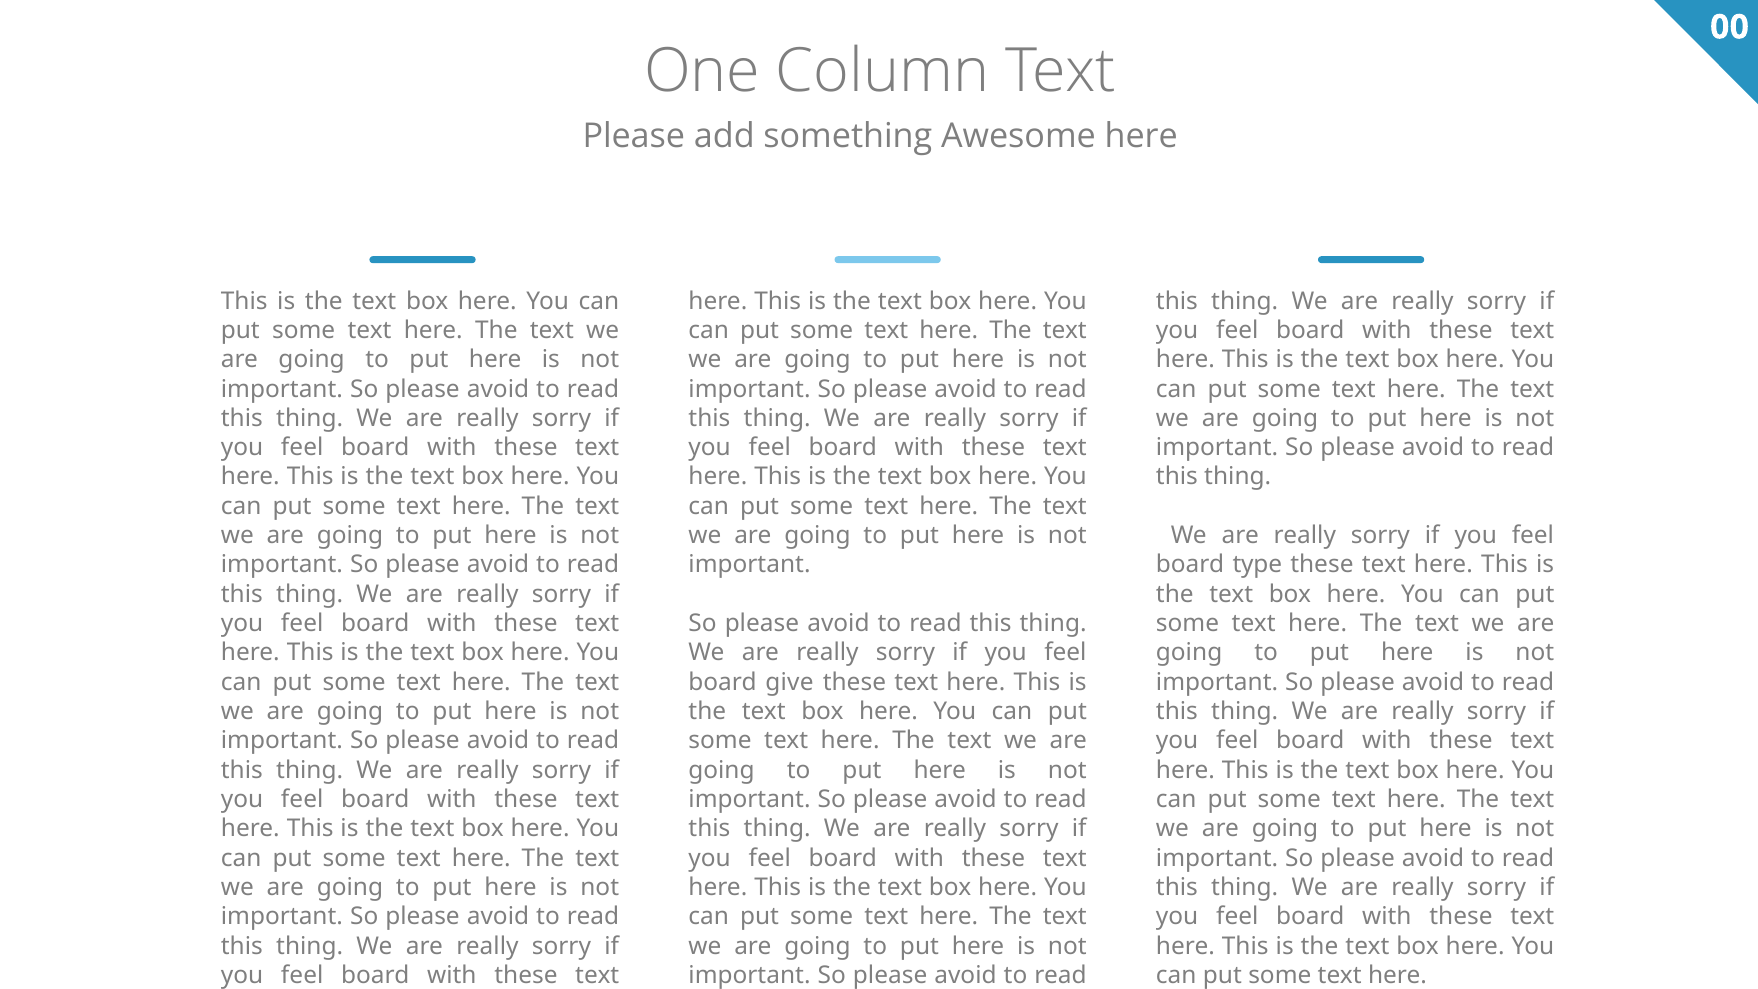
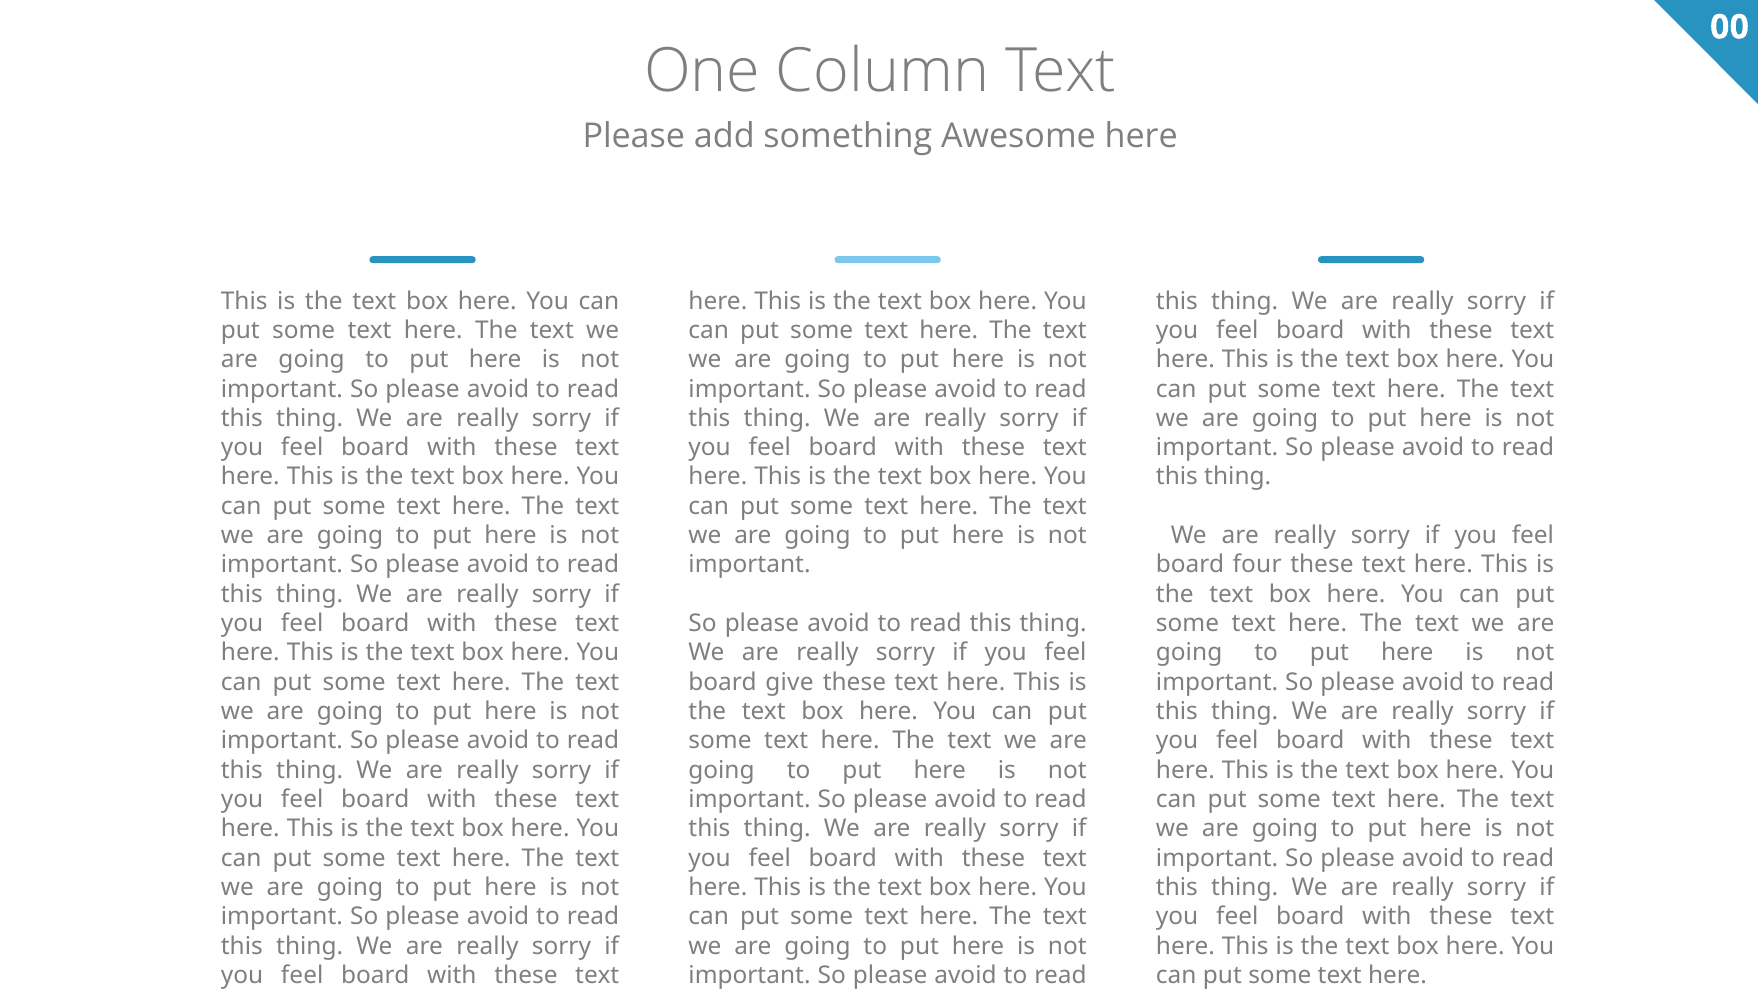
type: type -> four
